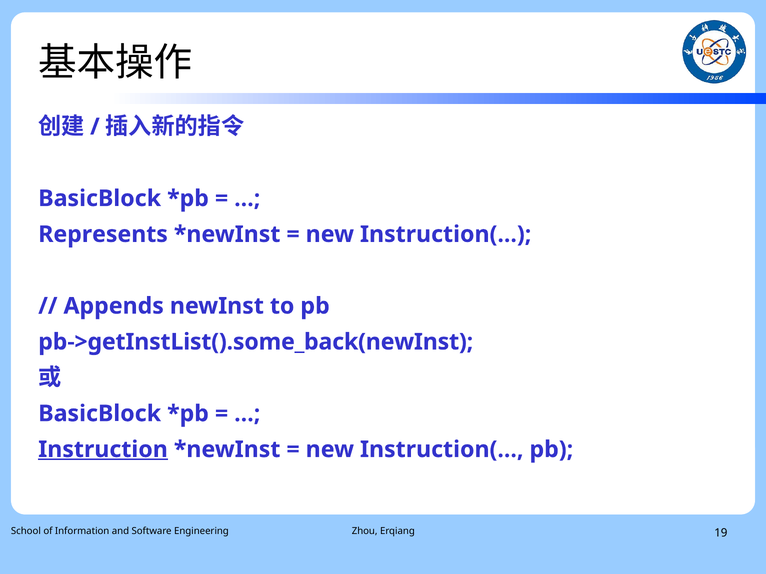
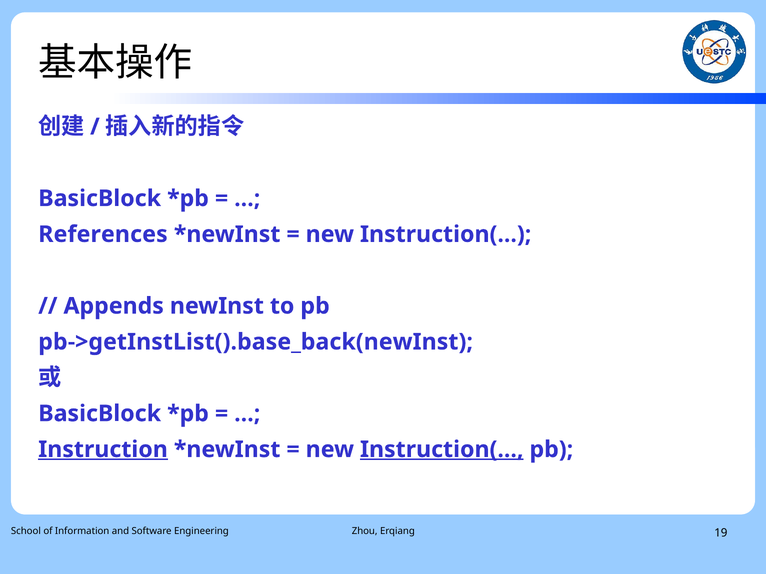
Represents: Represents -> References
pb->getInstList().some_back(newInst: pb->getInstList().some_back(newInst -> pb->getInstList().base_back(newInst
Instruction( at (442, 450) underline: none -> present
